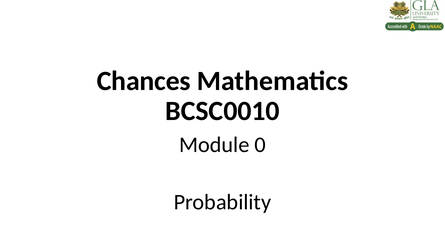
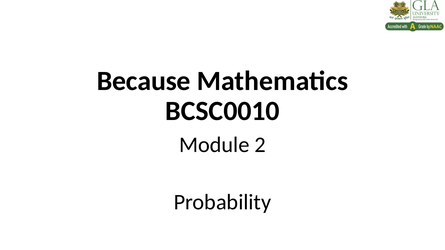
Chances: Chances -> Because
0: 0 -> 2
